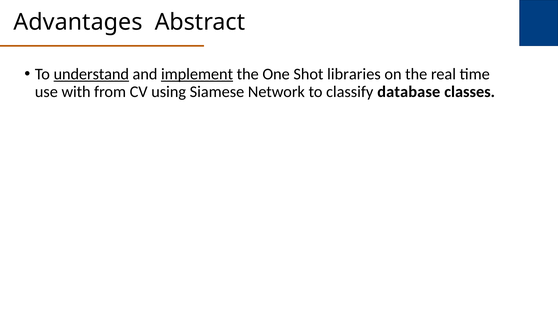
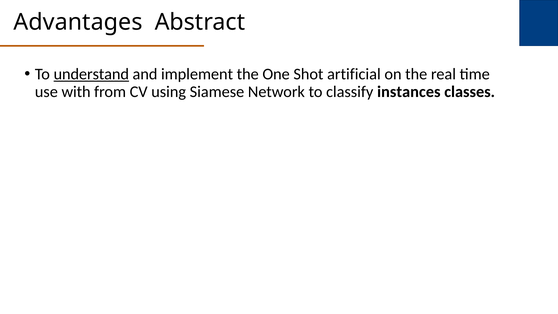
implement underline: present -> none
libraries: libraries -> artificial
database: database -> instances
